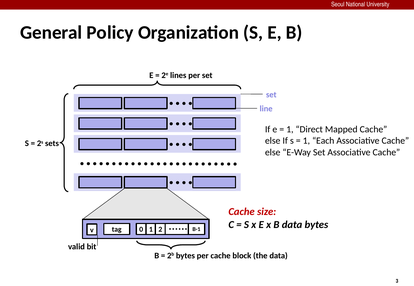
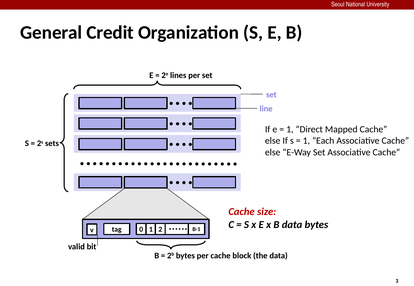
Policy: Policy -> Credit
